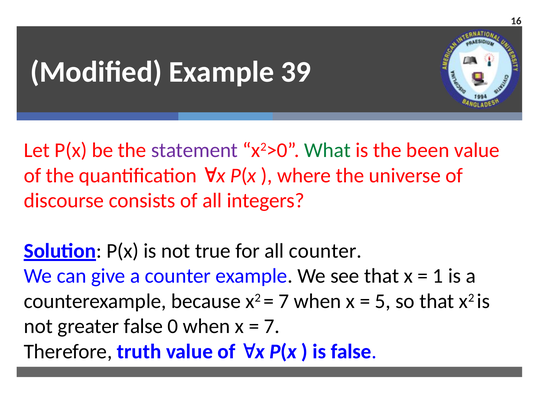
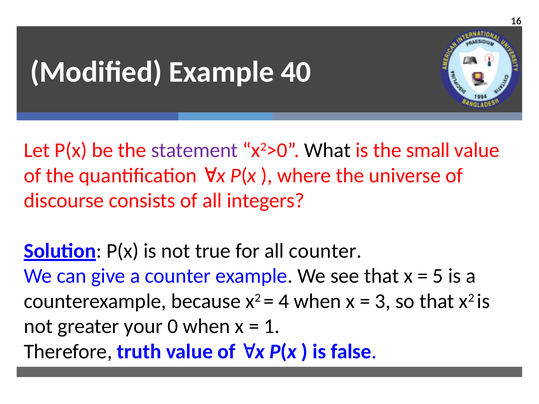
39: 39 -> 40
What colour: green -> black
been: been -> small
1: 1 -> 5
7 at (284, 301): 7 -> 4
5: 5 -> 3
greater false: false -> your
7 at (272, 327): 7 -> 1
